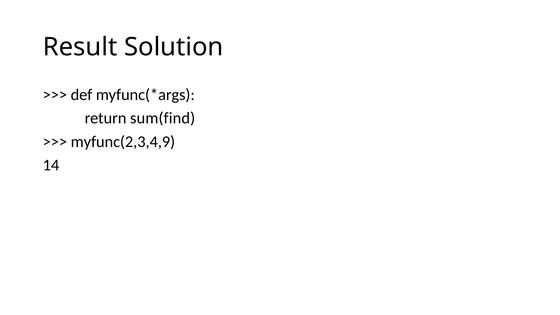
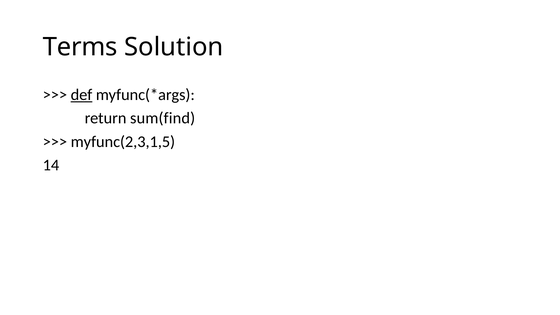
Result: Result -> Terms
def underline: none -> present
myfunc(2,3,4,9: myfunc(2,3,4,9 -> myfunc(2,3,1,5
